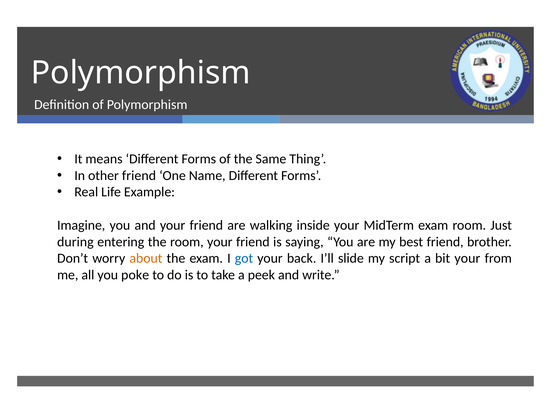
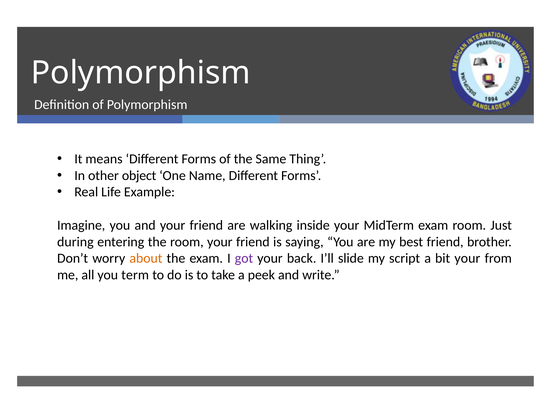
other friend: friend -> object
got colour: blue -> purple
poke: poke -> term
